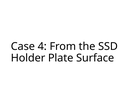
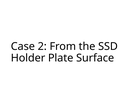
4: 4 -> 2
